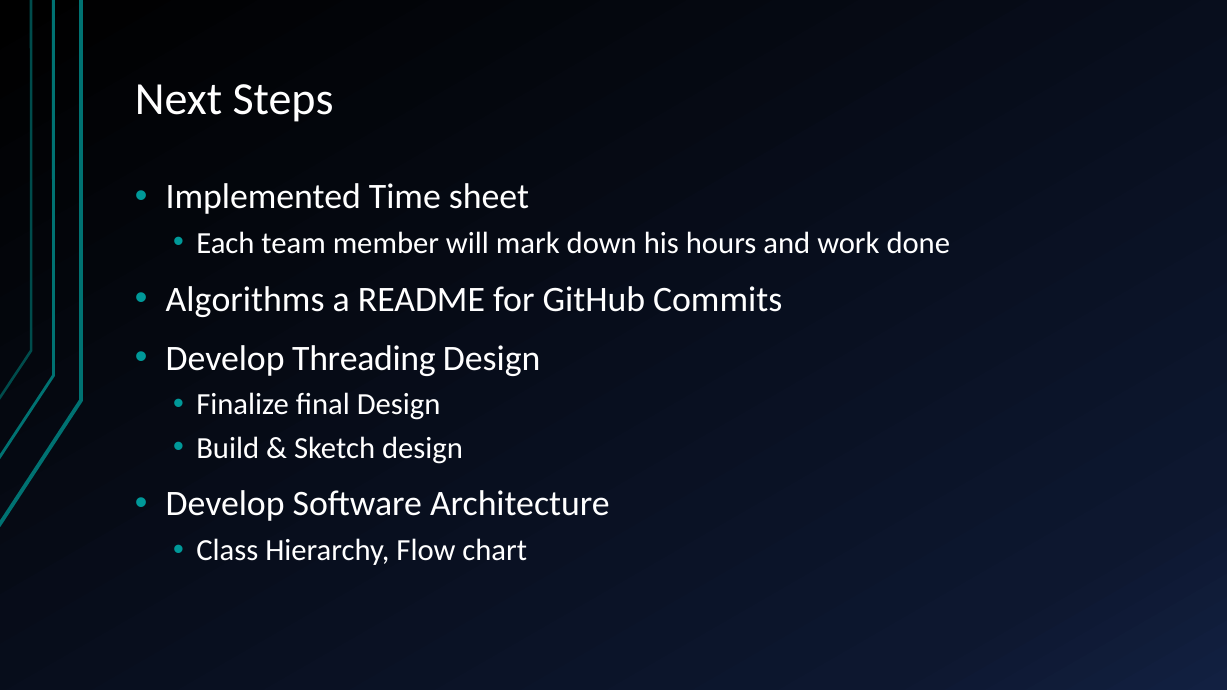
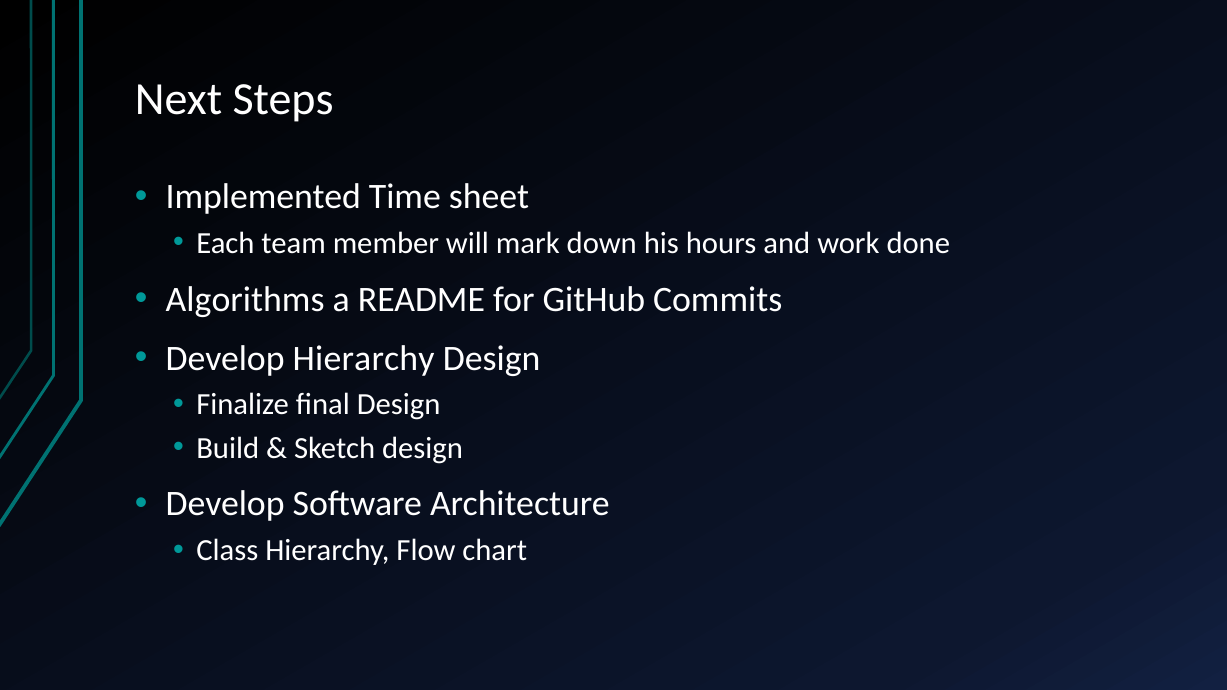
Develop Threading: Threading -> Hierarchy
